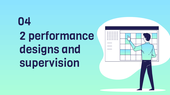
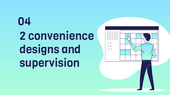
performance: performance -> convenience
